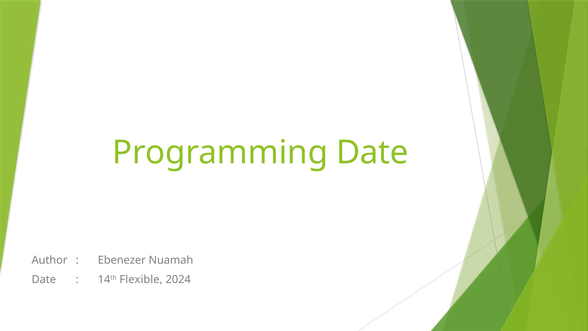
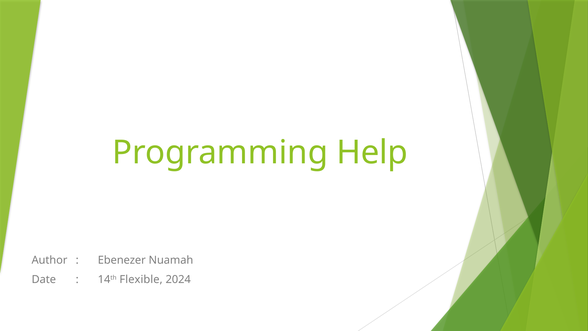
Programming Date: Date -> Help
